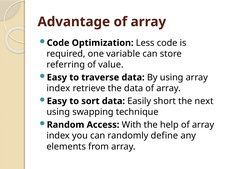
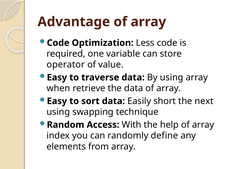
referring: referring -> operator
index at (58, 88): index -> when
